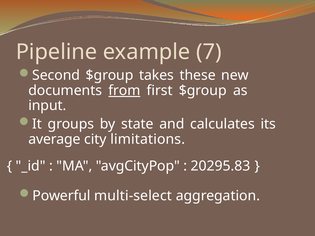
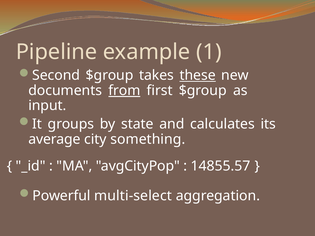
7: 7 -> 1
these underline: none -> present
limitations: limitations -> something
20295.83: 20295.83 -> 14855.57
